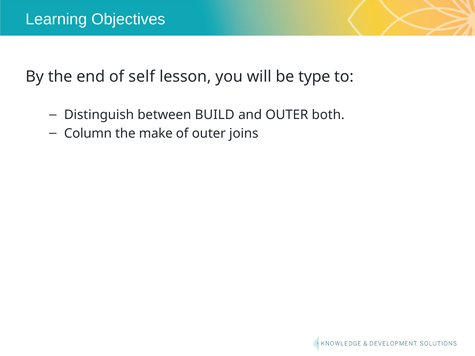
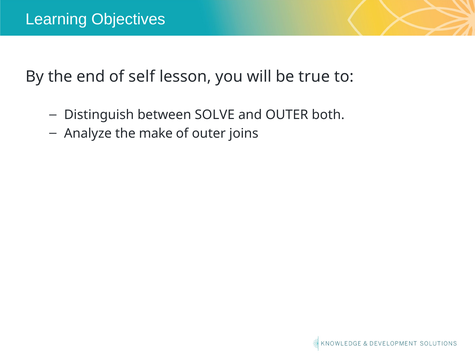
type: type -> true
BUILD: BUILD -> SOLVE
Column: Column -> Analyze
